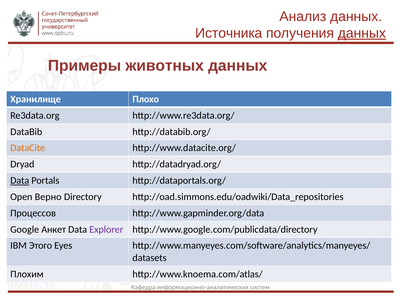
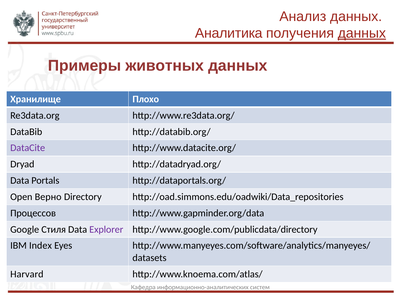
Источника: Источника -> Аналитика
DataCite colour: orange -> purple
Data at (20, 180) underline: present -> none
Анкет: Анкет -> Стиля
Этого: Этого -> Index
Плохим: Плохим -> Harvard
